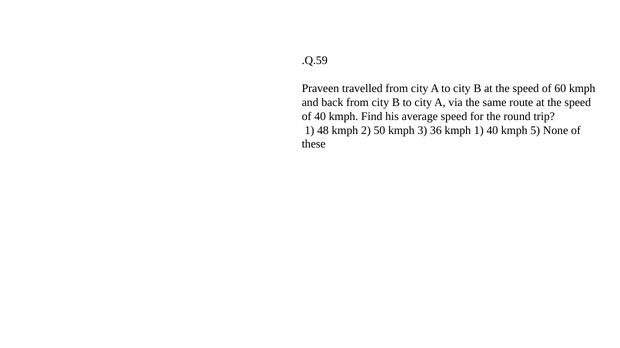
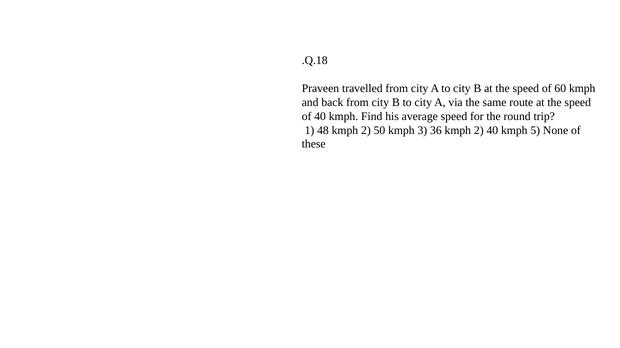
.Q.59: .Q.59 -> .Q.18
36 kmph 1: 1 -> 2
